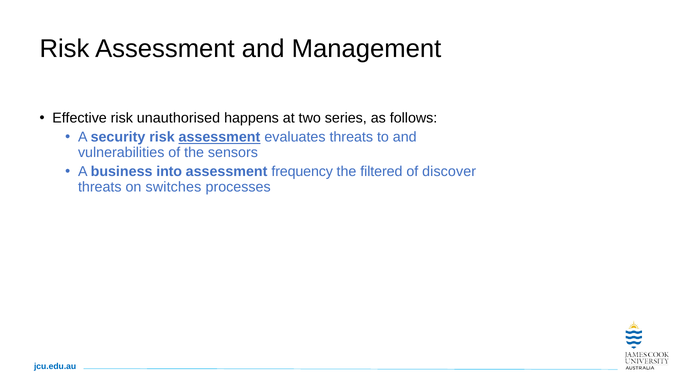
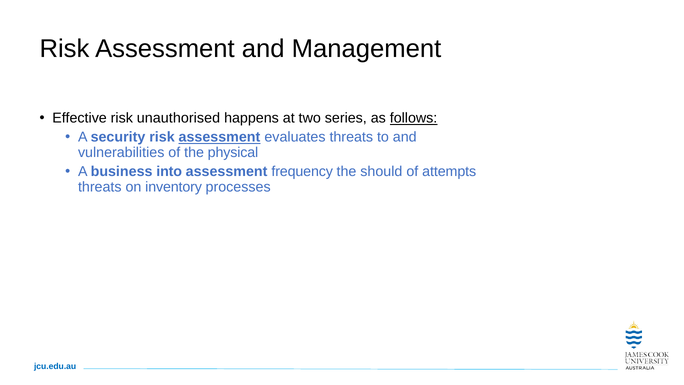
follows underline: none -> present
sensors: sensors -> physical
filtered: filtered -> should
discover: discover -> attempts
switches: switches -> inventory
